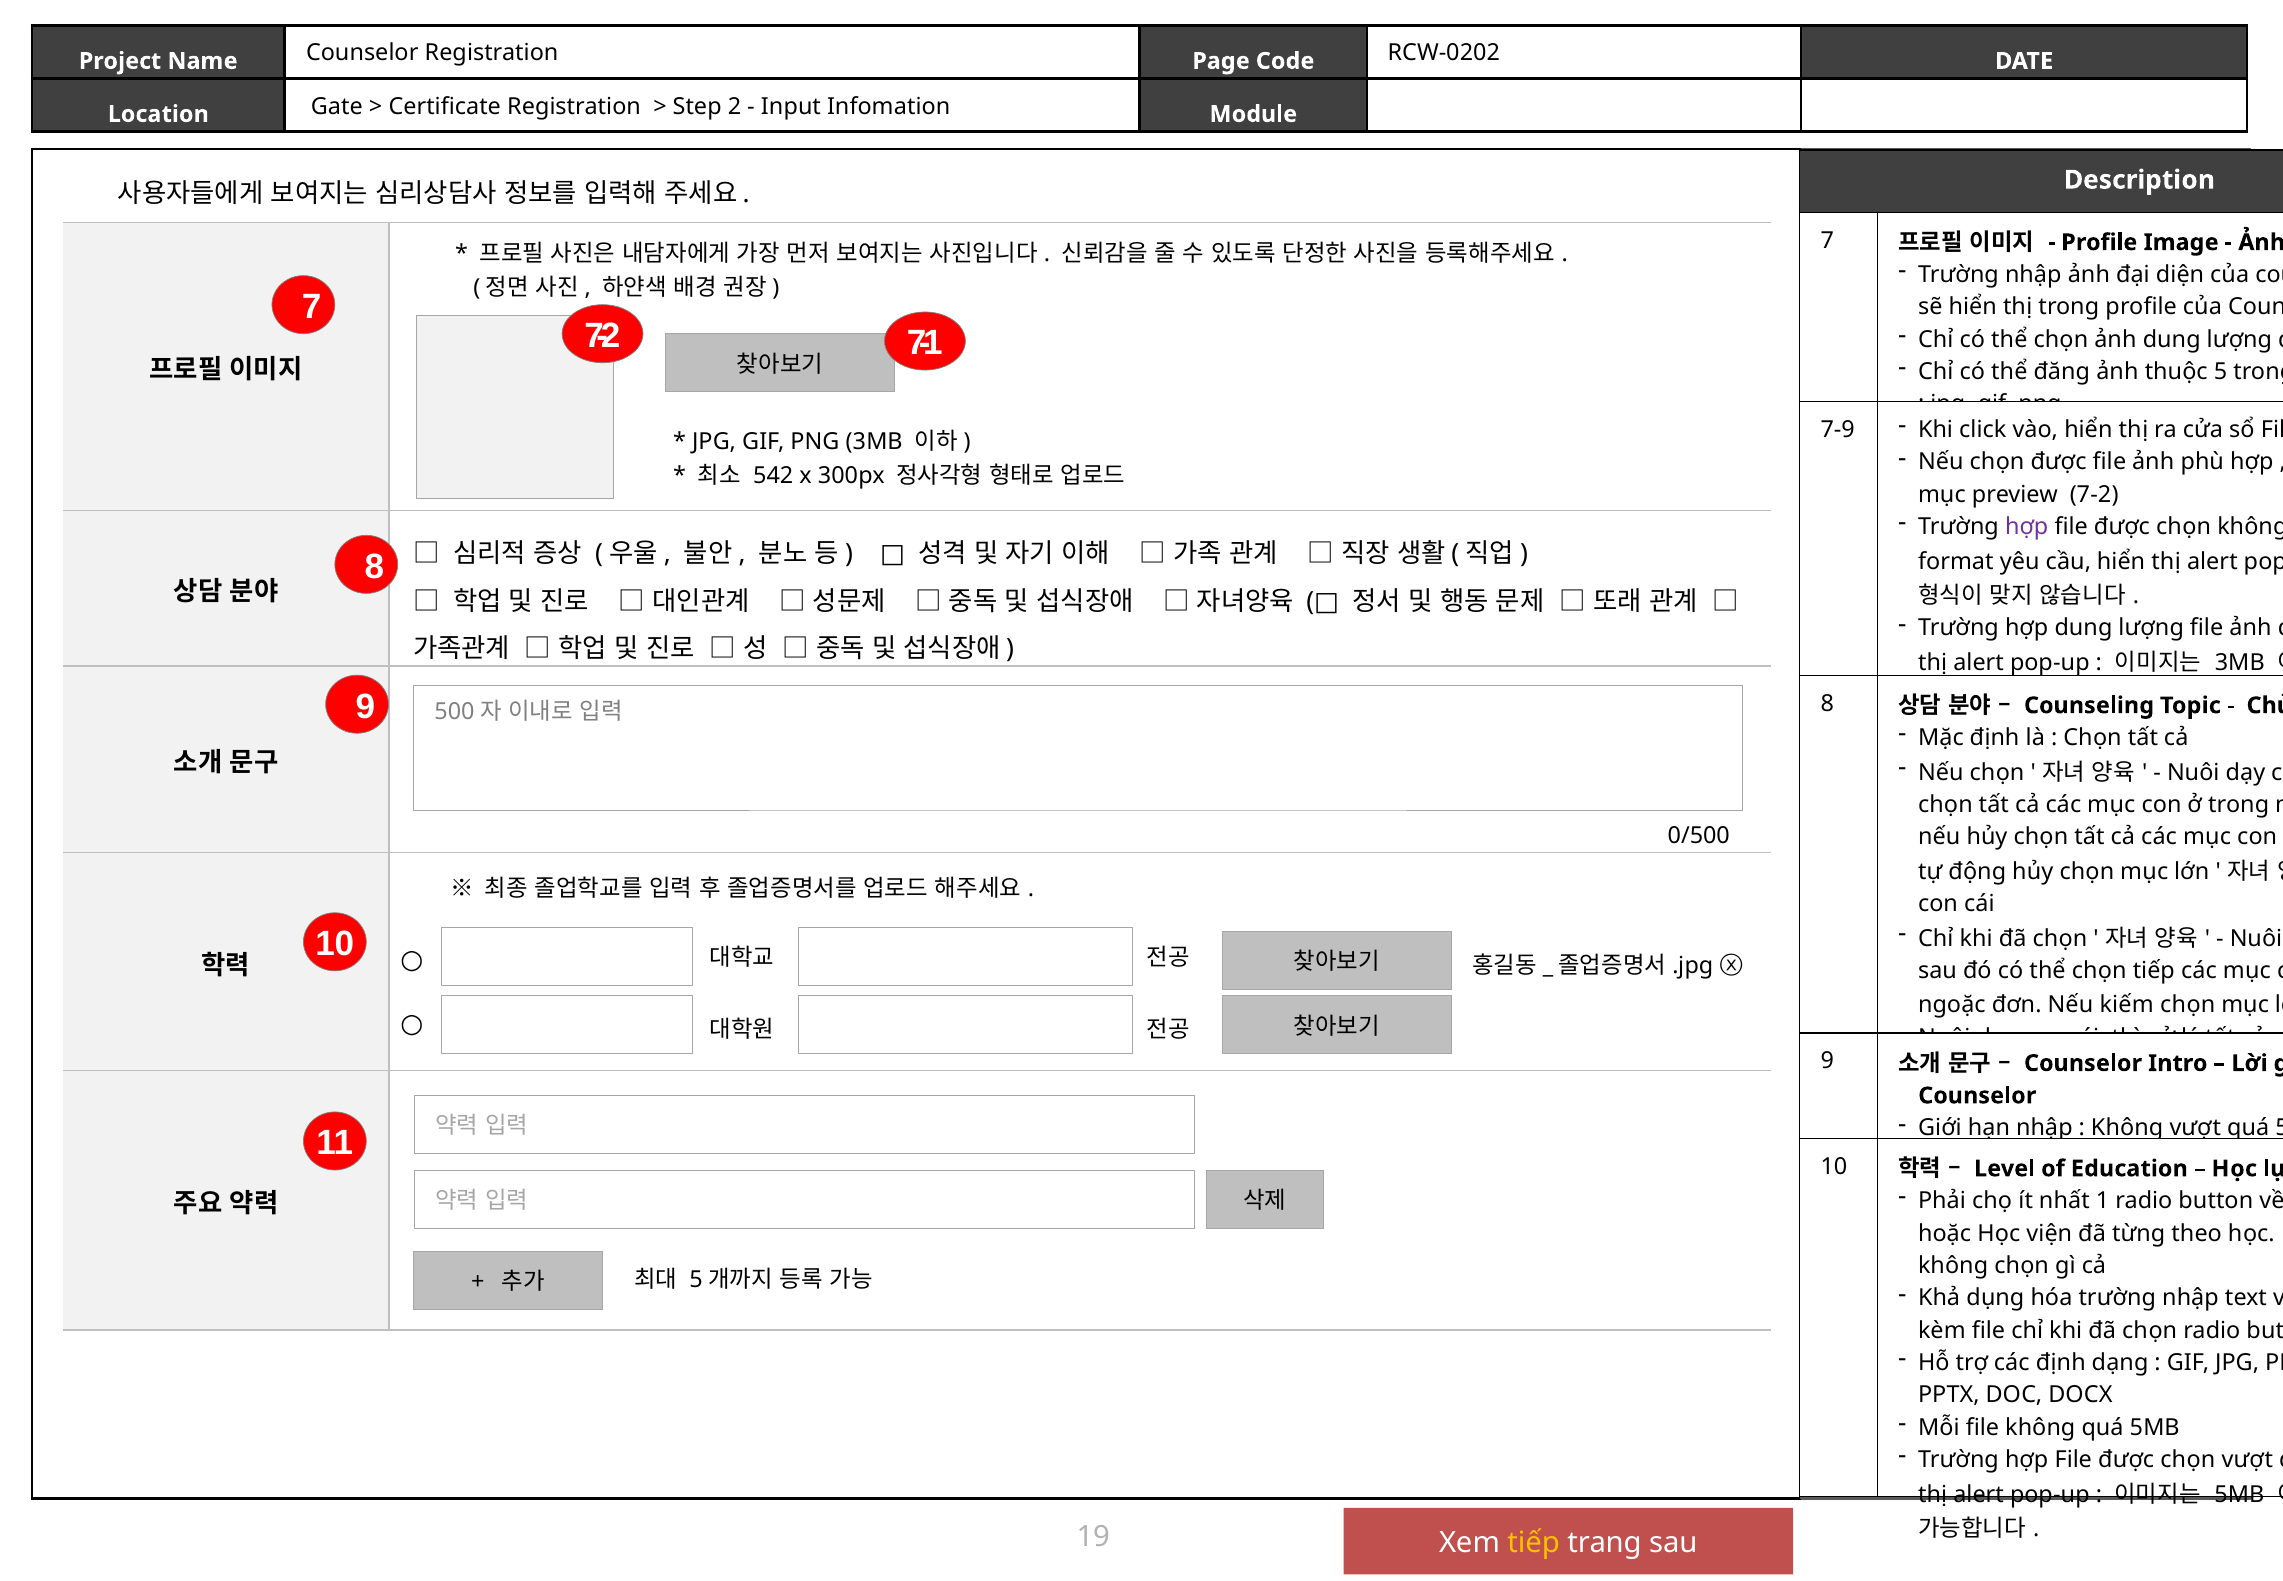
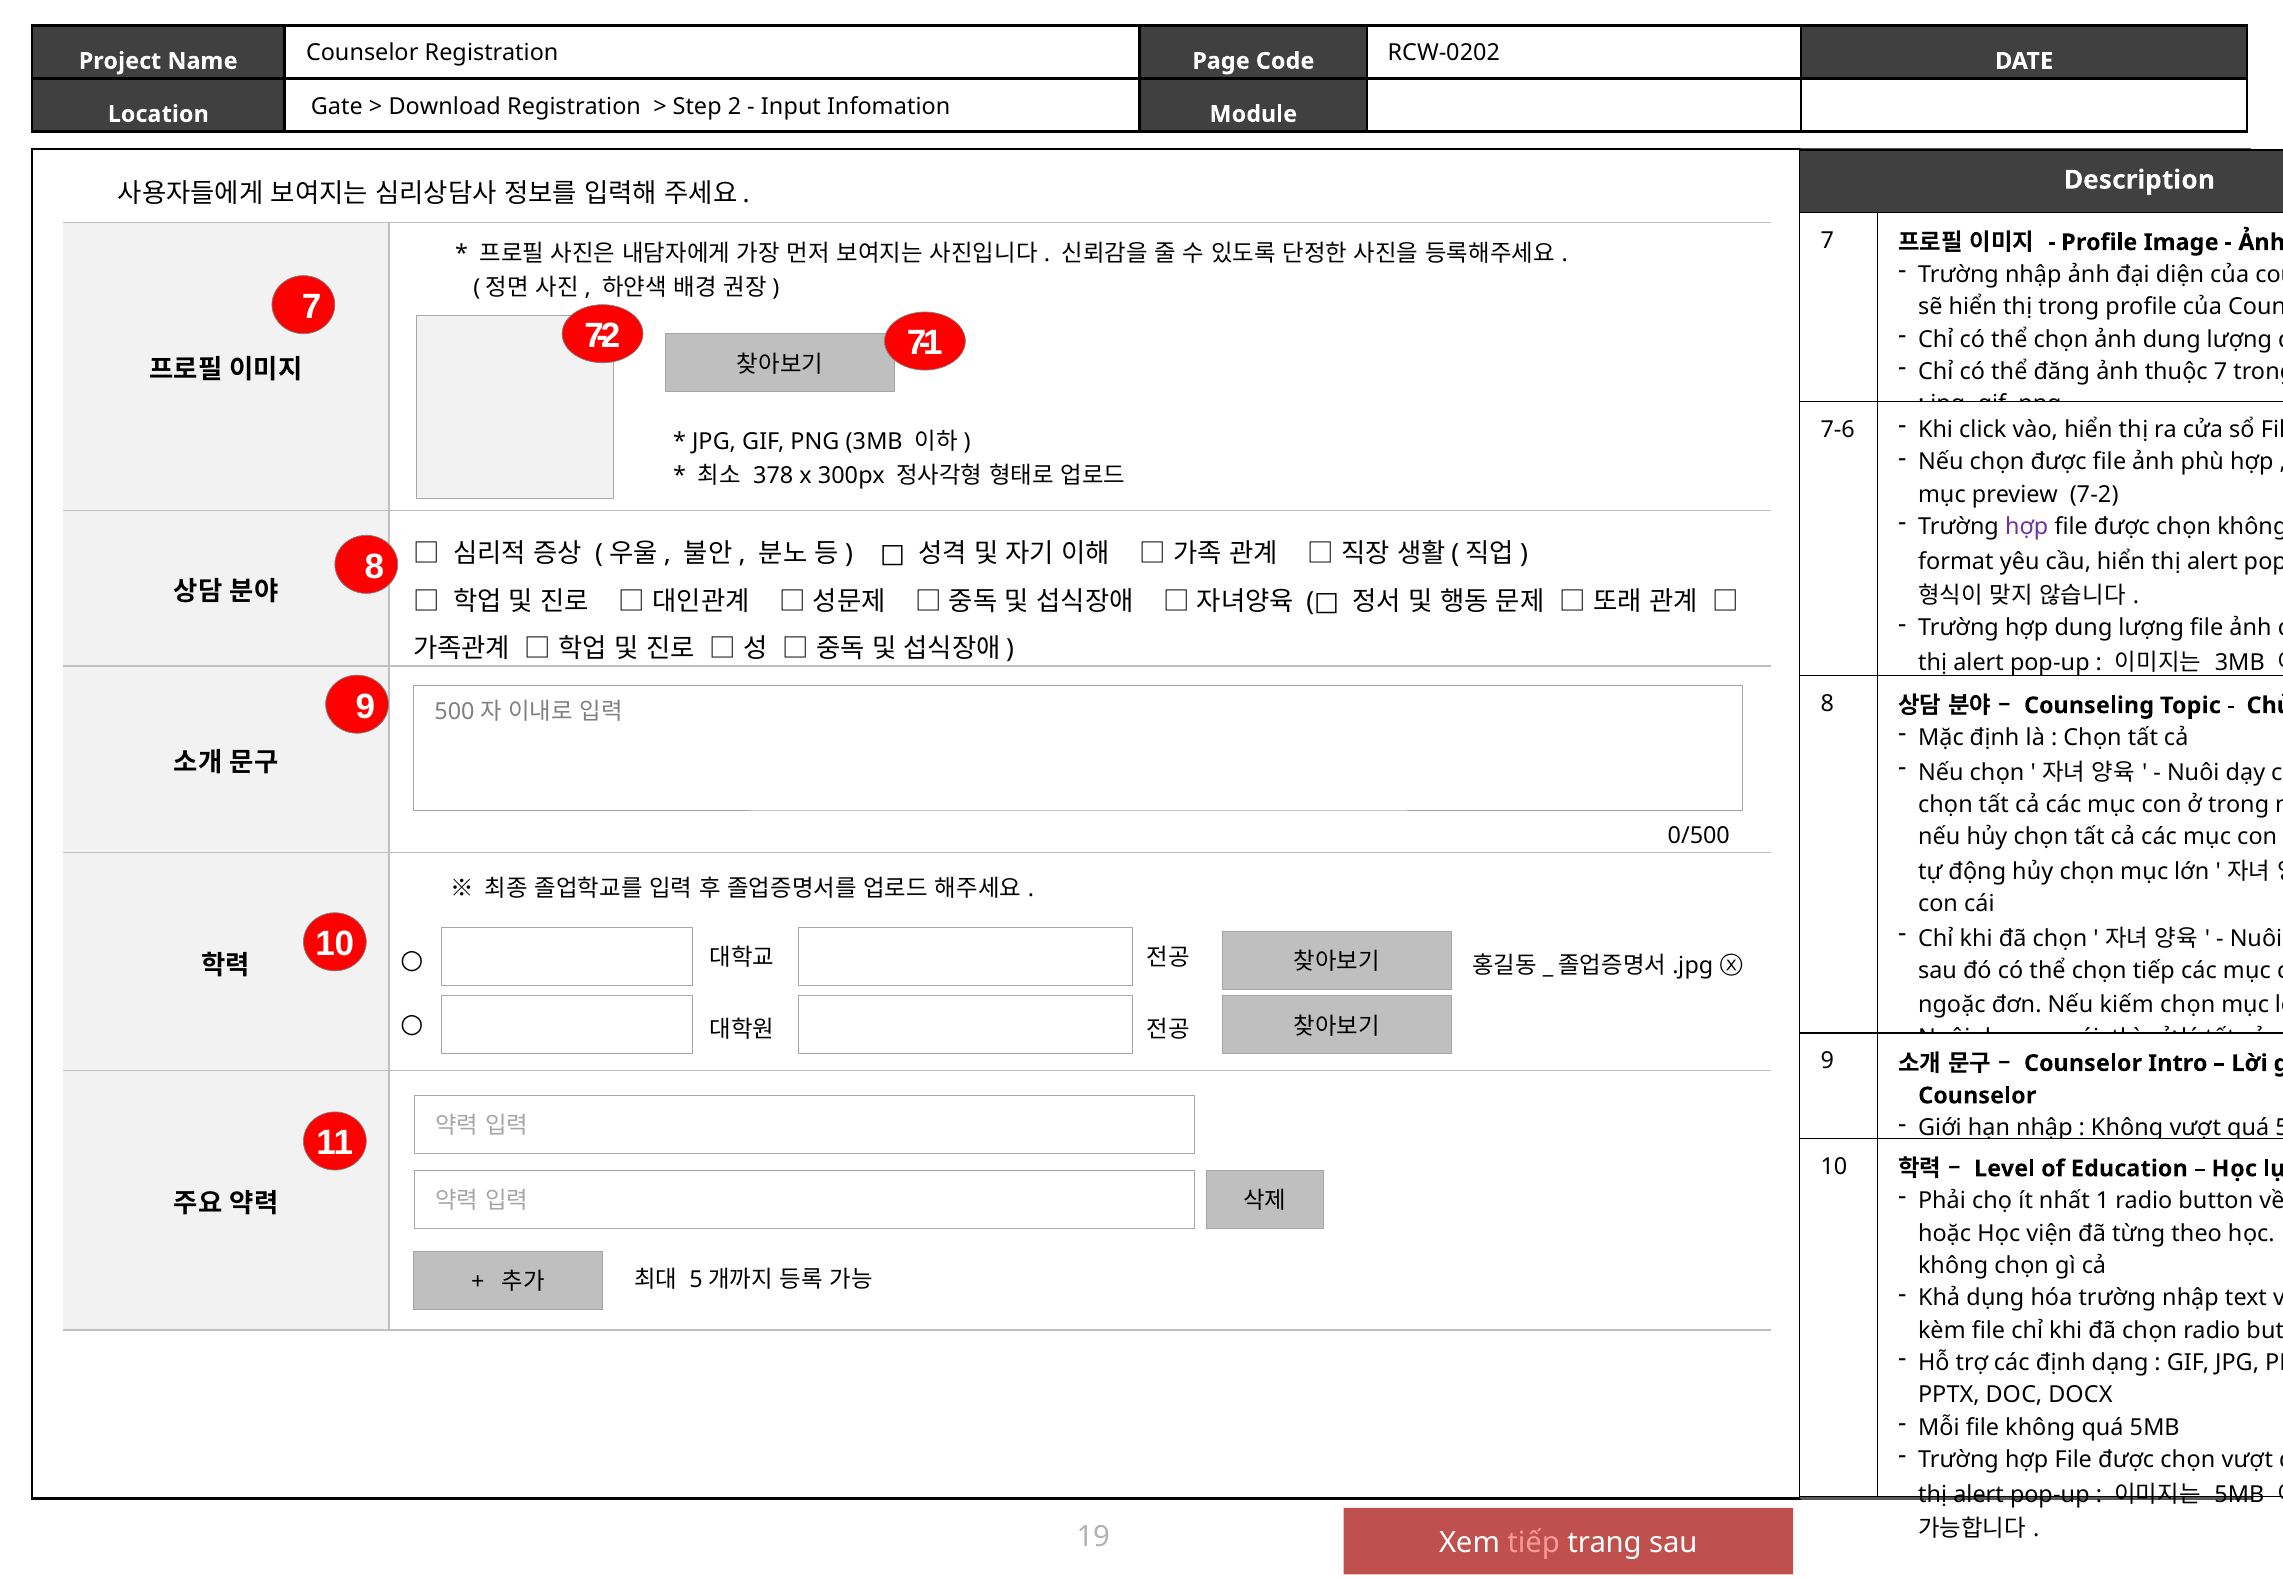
Certificate: Certificate -> Download
thuộc 5: 5 -> 7
7-9: 7-9 -> 7-6
542: 542 -> 378
tiếp at (1534, 1543) colour: yellow -> pink
